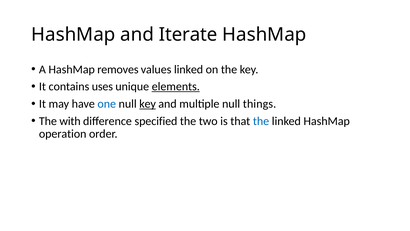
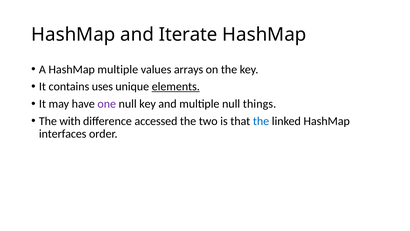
HashMap removes: removes -> multiple
values linked: linked -> arrays
one colour: blue -> purple
key at (148, 104) underline: present -> none
specified: specified -> accessed
operation: operation -> interfaces
